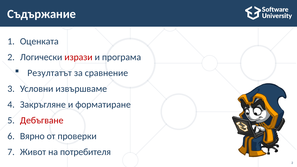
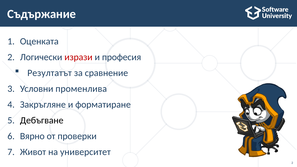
програма: програма -> професия
извършваме: извършваме -> променлива
Дебъгване colour: red -> black
потребителя: потребителя -> университет
